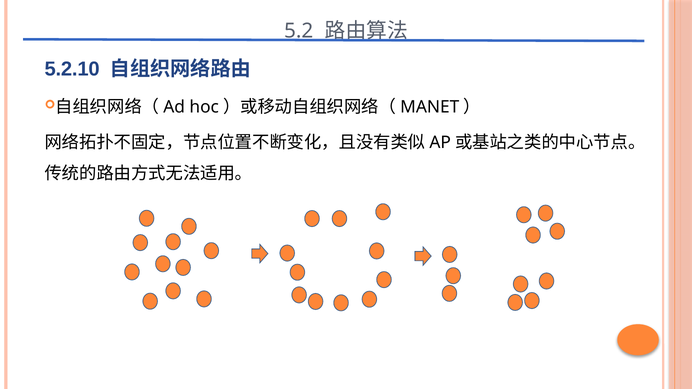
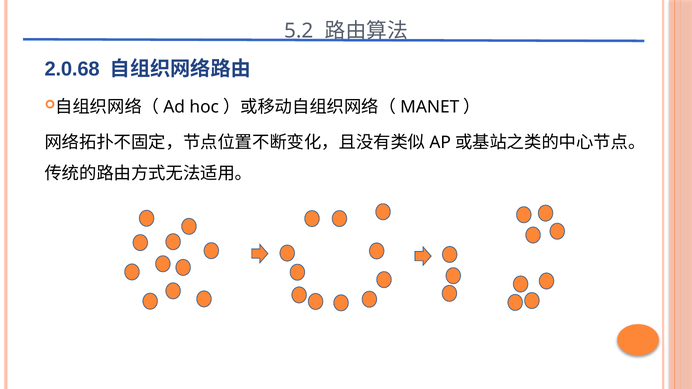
5.2.10: 5.2.10 -> 2.0.68
